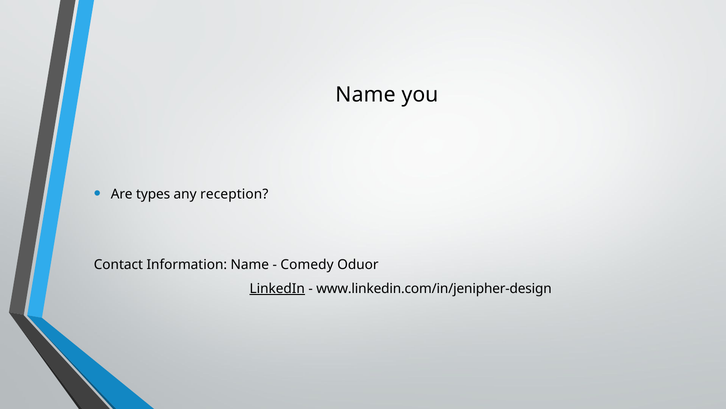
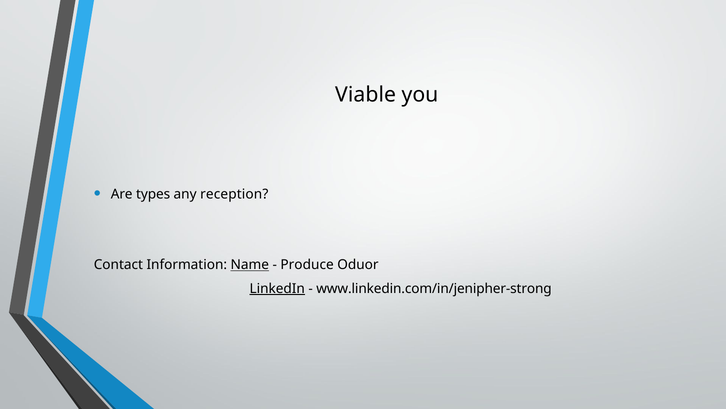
Name at (366, 94): Name -> Viable
Name at (250, 265) underline: none -> present
Comedy: Comedy -> Produce
www.linkedin.com/in/jenipher-design: www.linkedin.com/in/jenipher-design -> www.linkedin.com/in/jenipher-strong
